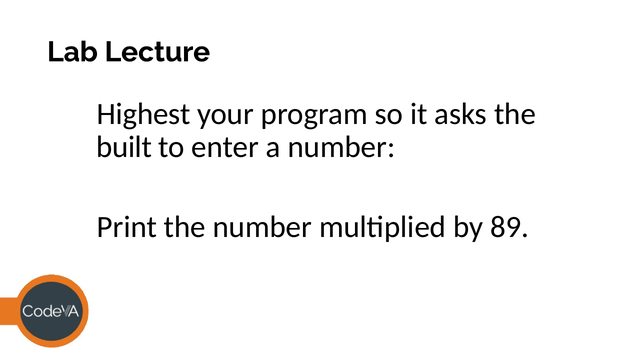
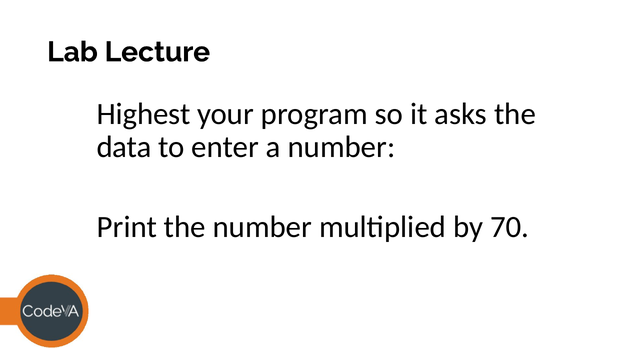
built: built -> data
89: 89 -> 70
